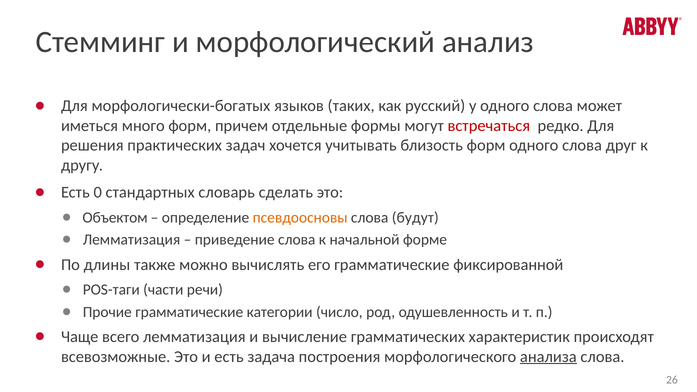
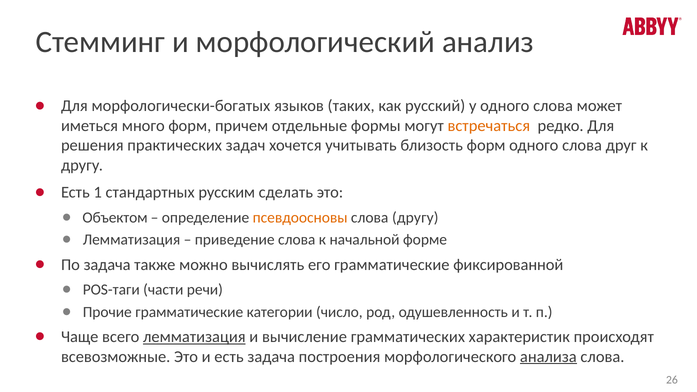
встречаться colour: red -> orange
0: 0 -> 1
словарь: словарь -> русским
слова будут: будут -> другу
По длины: длины -> задача
лемматизация at (194, 337) underline: none -> present
